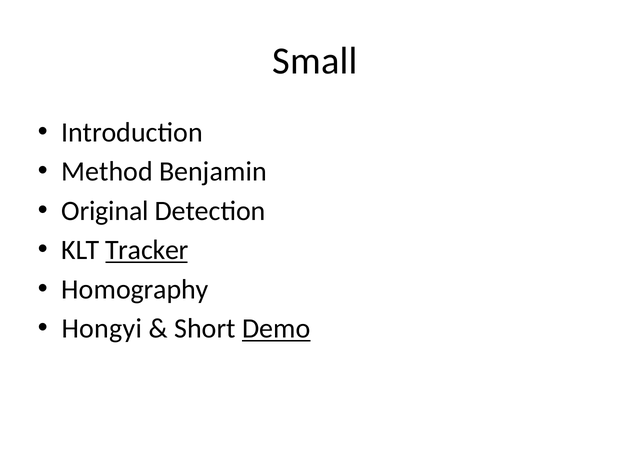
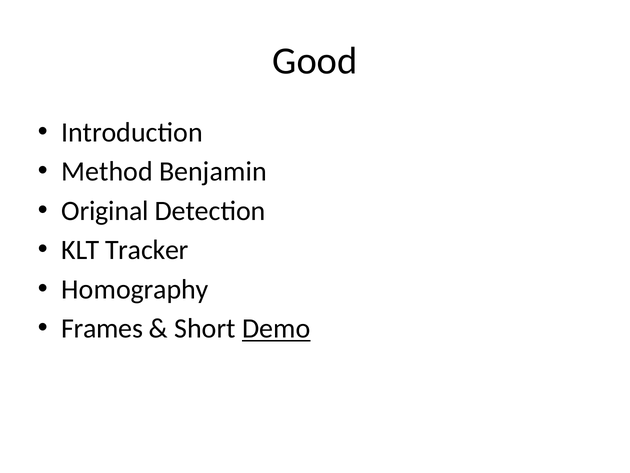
Small: Small -> Good
Tracker underline: present -> none
Hongyi: Hongyi -> Frames
